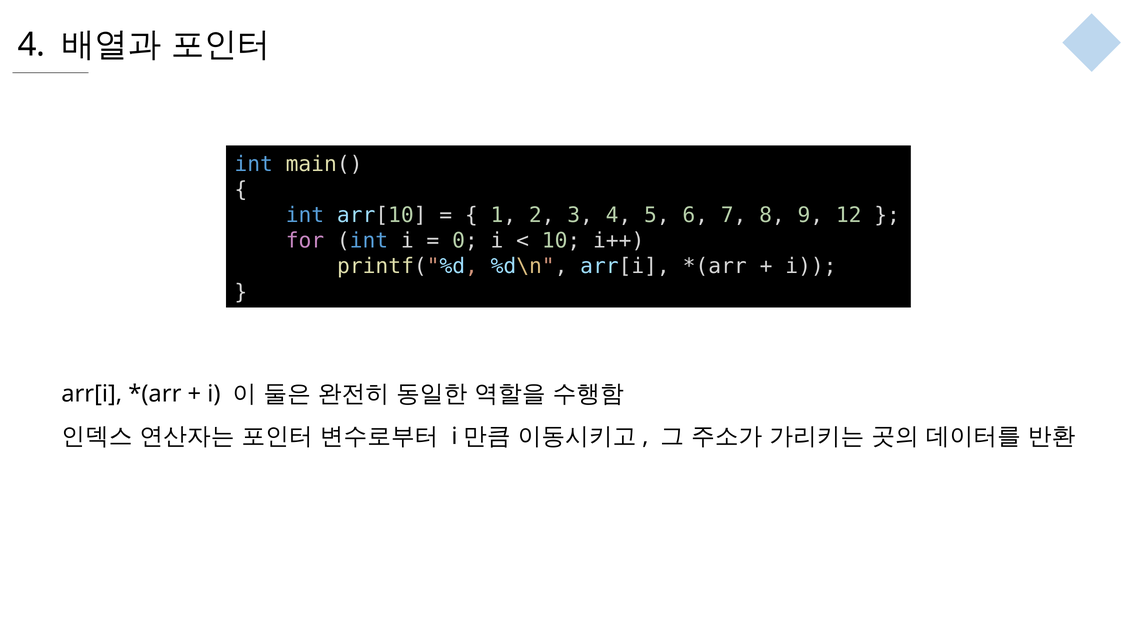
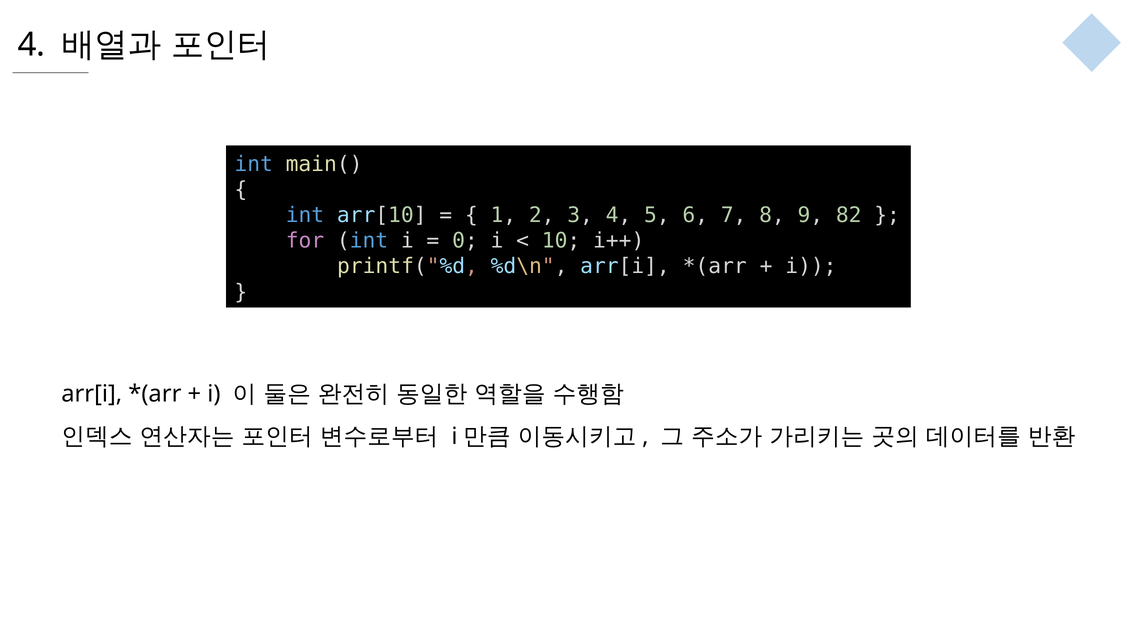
12: 12 -> 82
